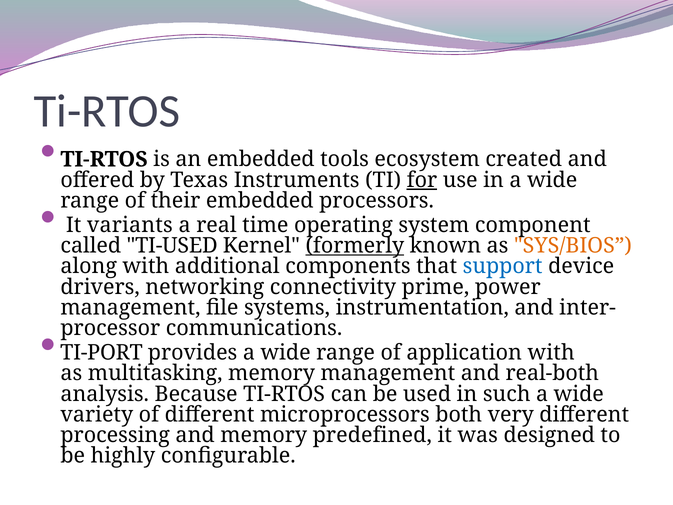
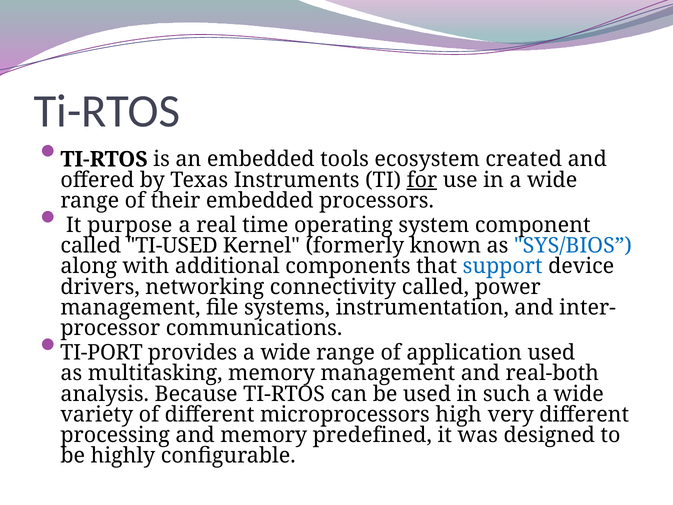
variants: variants -> purpose
formerly underline: present -> none
SYS/BIOS colour: orange -> blue
connectivity prime: prime -> called
application with: with -> used
both: both -> high
